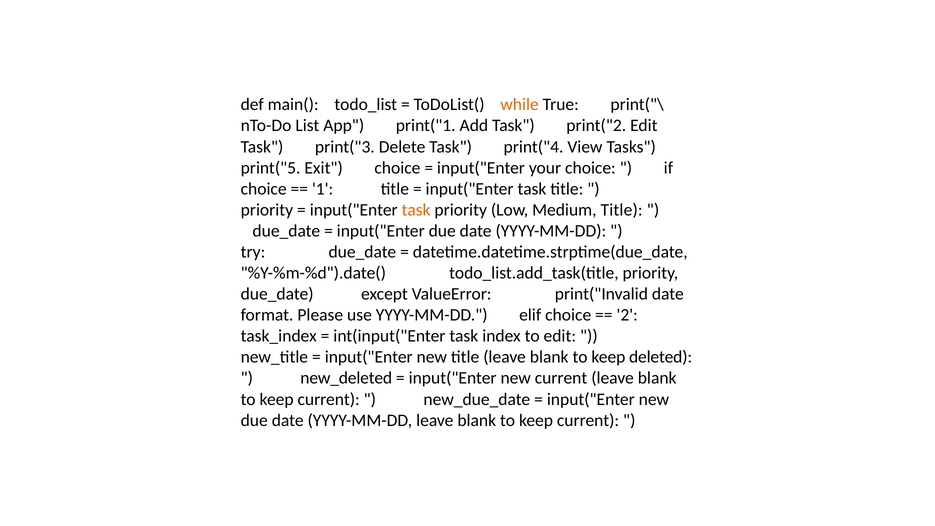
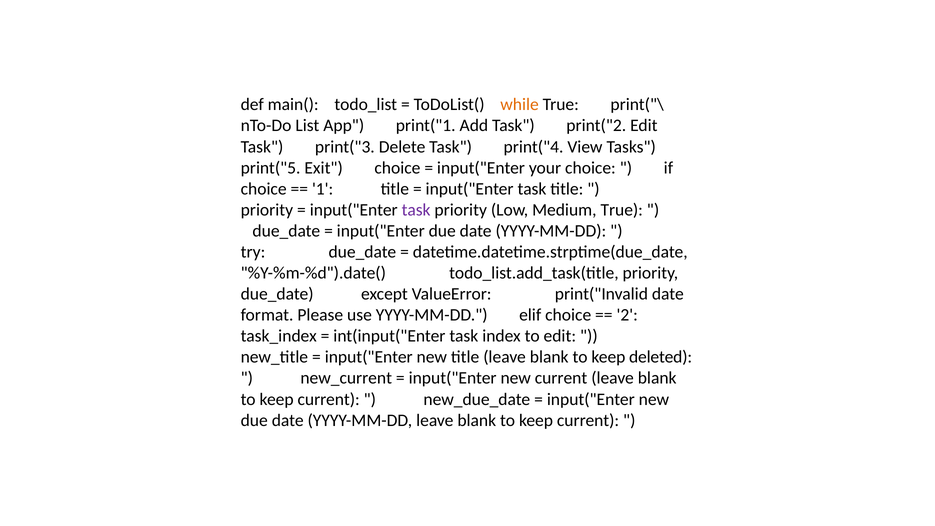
task at (416, 210) colour: orange -> purple
Medium Title: Title -> True
new_deleted: new_deleted -> new_current
